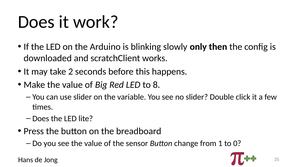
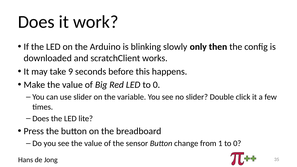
2: 2 -> 9
LED to 8: 8 -> 0
